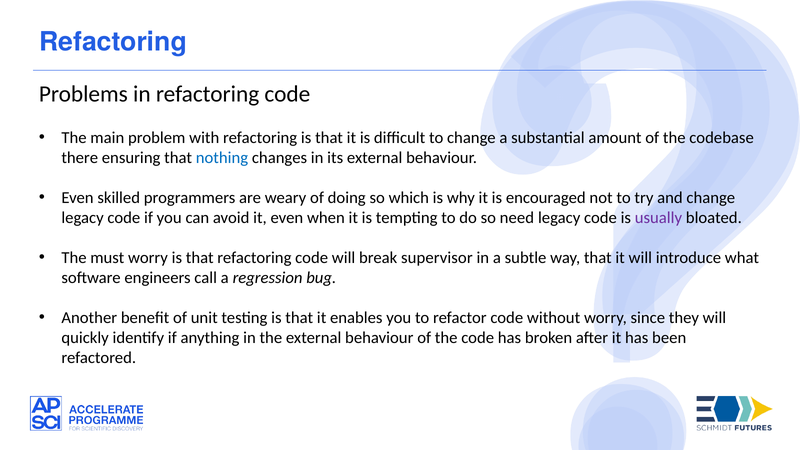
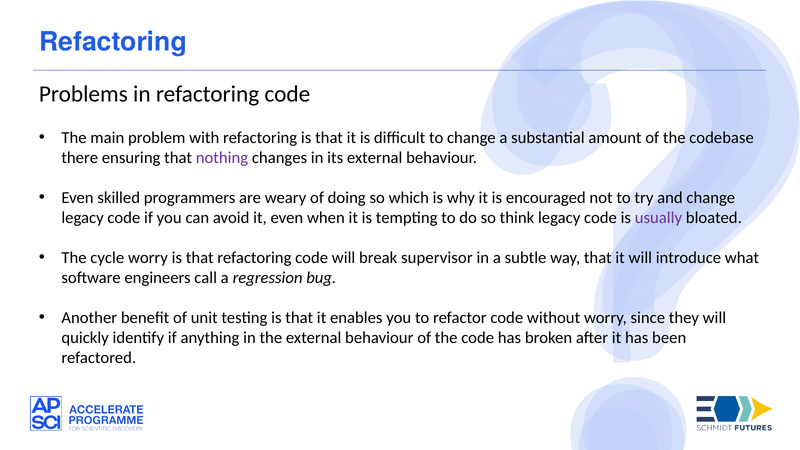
nothing colour: blue -> purple
need: need -> think
must: must -> cycle
